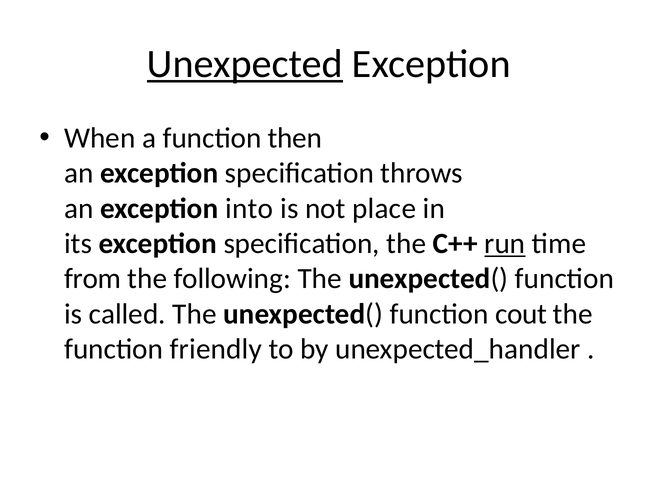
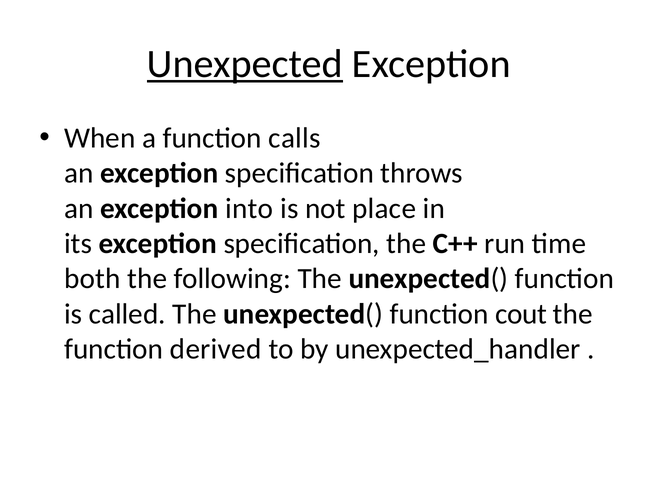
then: then -> calls
run underline: present -> none
from: from -> both
friendly: friendly -> derived
